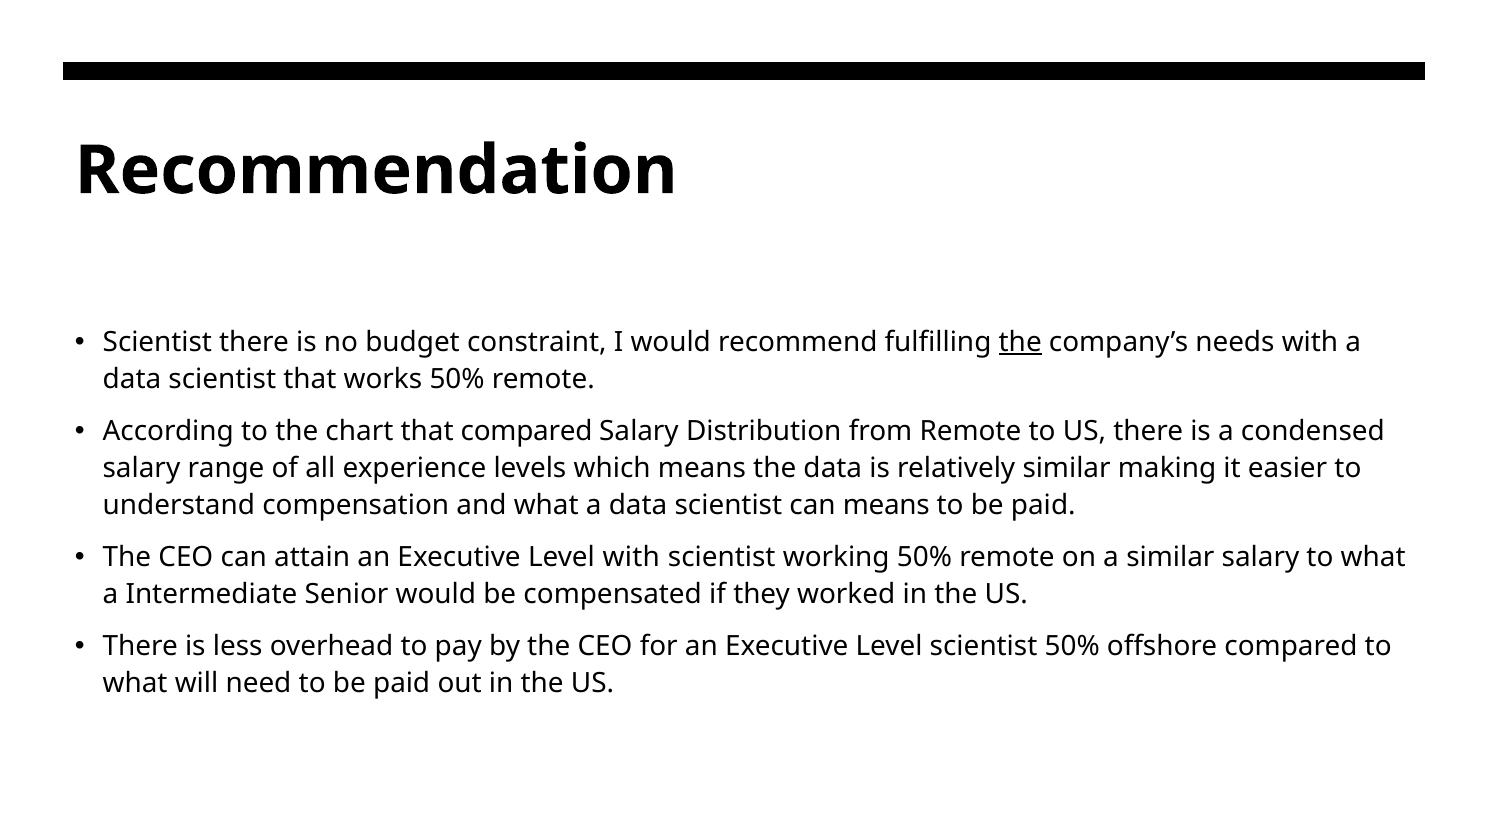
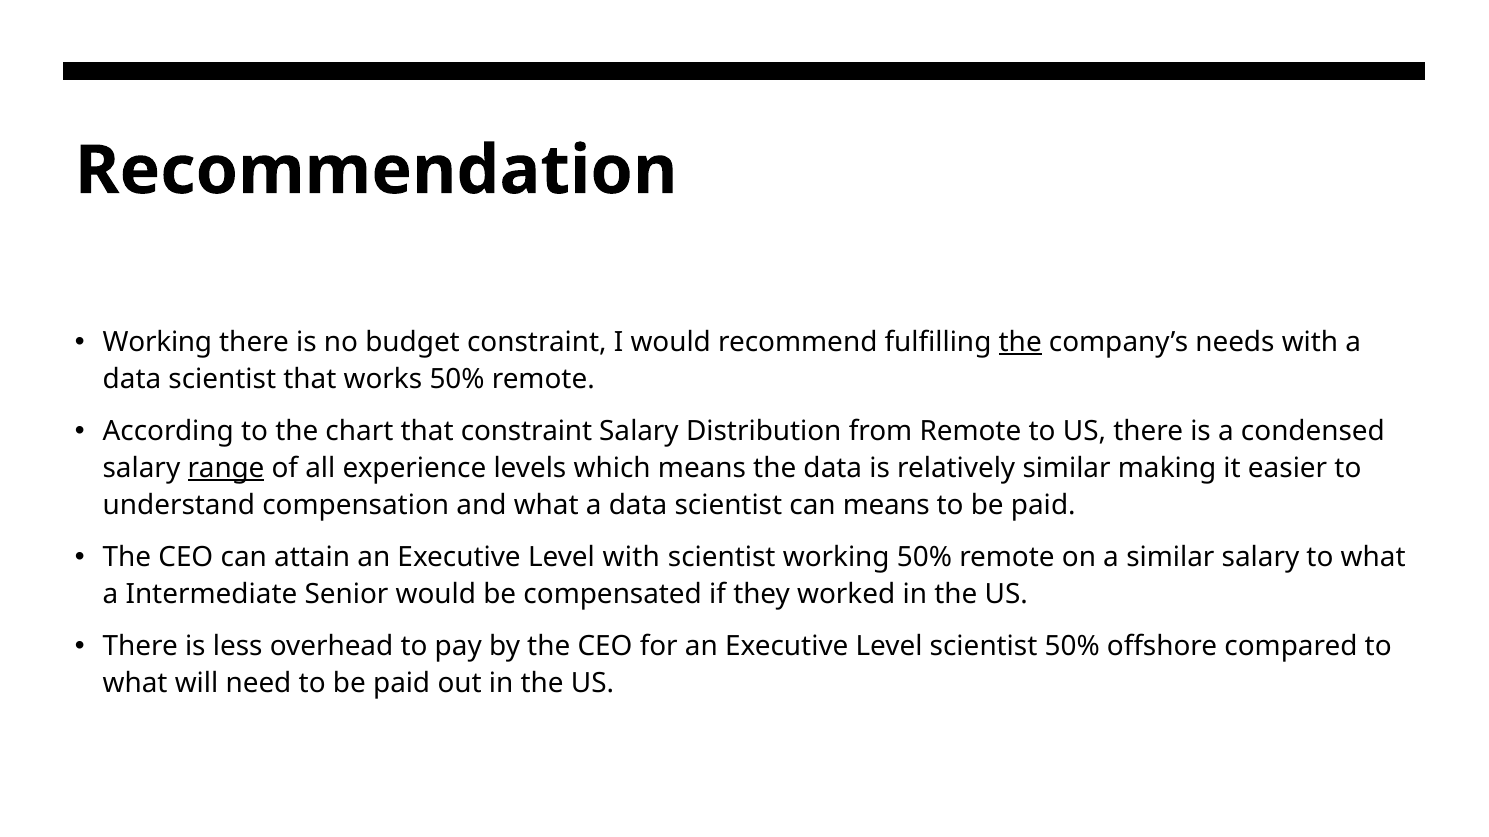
Scientist at (157, 343): Scientist -> Working
that compared: compared -> constraint
range underline: none -> present
